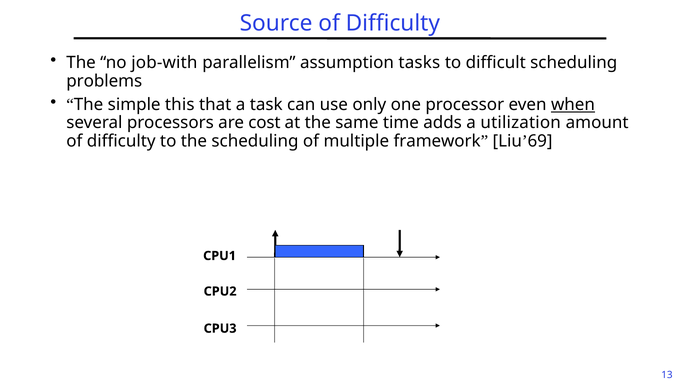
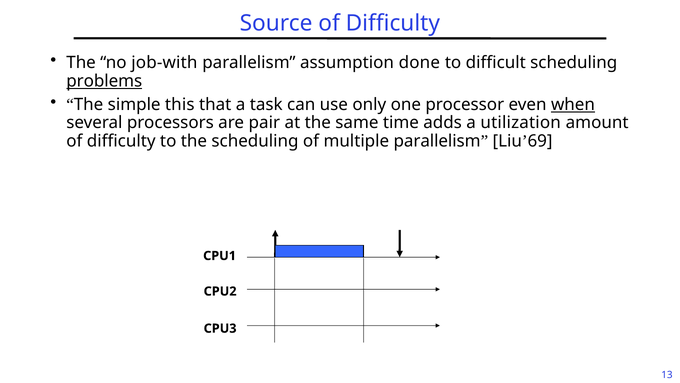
tasks: tasks -> done
problems underline: none -> present
cost: cost -> pair
multiple framework: framework -> parallelism
